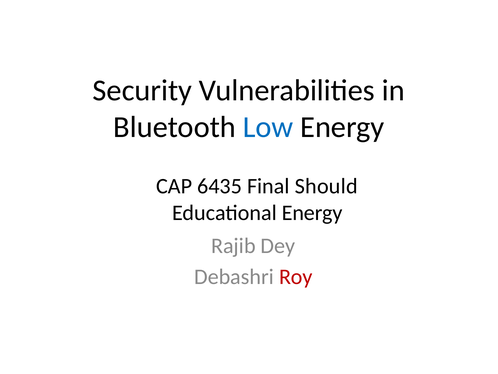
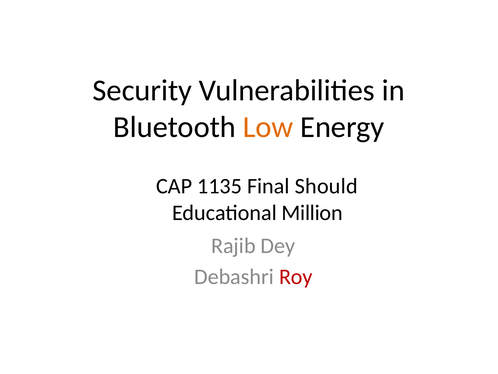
Low colour: blue -> orange
6435: 6435 -> 1135
Educational Energy: Energy -> Million
